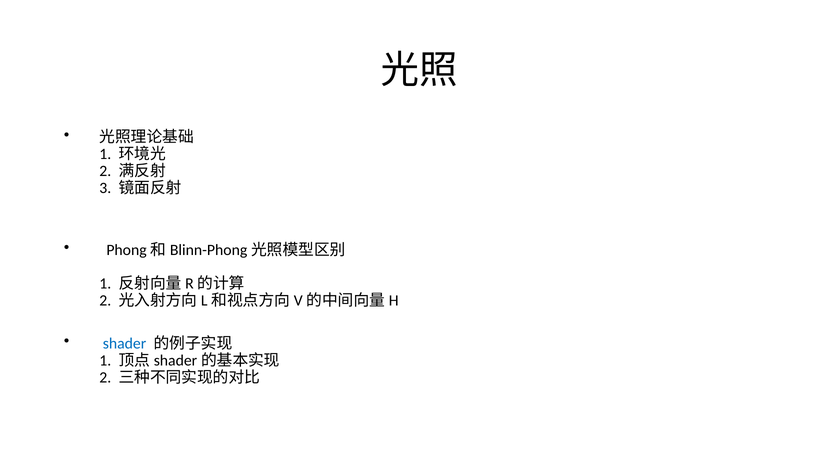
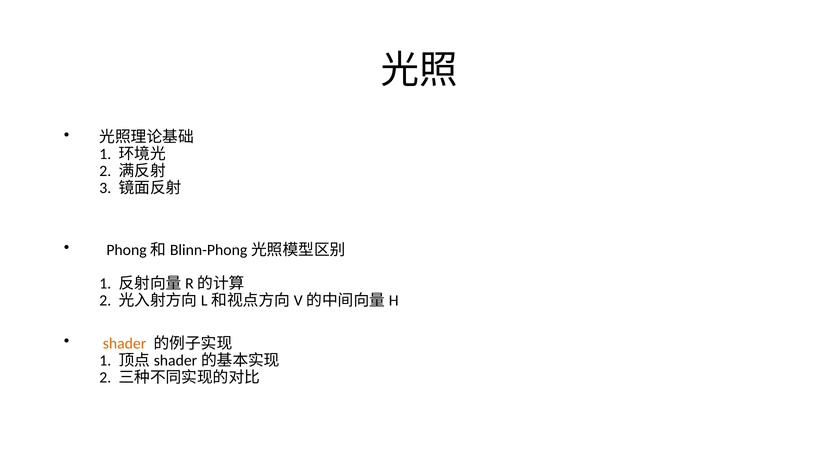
shader colour: blue -> orange
